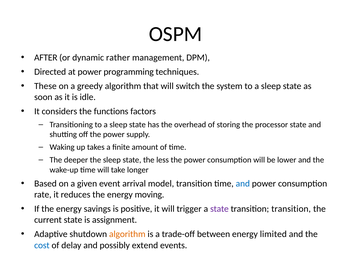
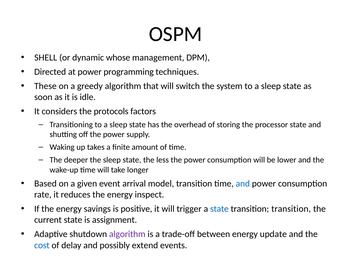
AFTER: AFTER -> SHELL
rather: rather -> whose
functions: functions -> protocols
moving: moving -> inspect
state at (219, 209) colour: purple -> blue
algorithm at (127, 234) colour: orange -> purple
limited: limited -> update
